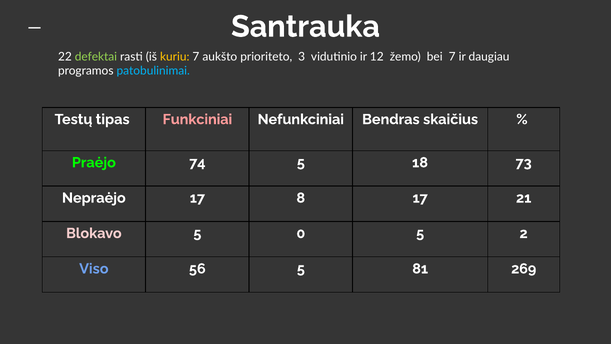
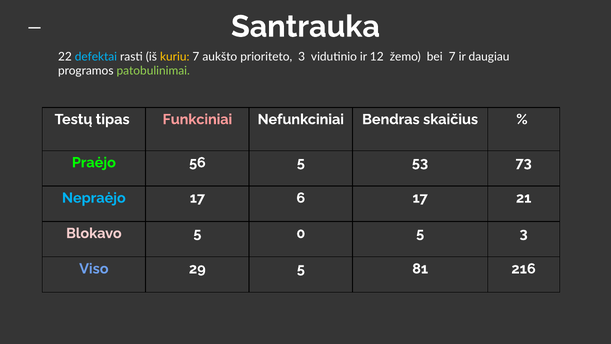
defektai colour: light green -> light blue
patobulinimai colour: light blue -> light green
74: 74 -> 56
18: 18 -> 53
Nepraėjo colour: white -> light blue
8: 8 -> 6
5 2: 2 -> 3
56: 56 -> 29
269: 269 -> 216
